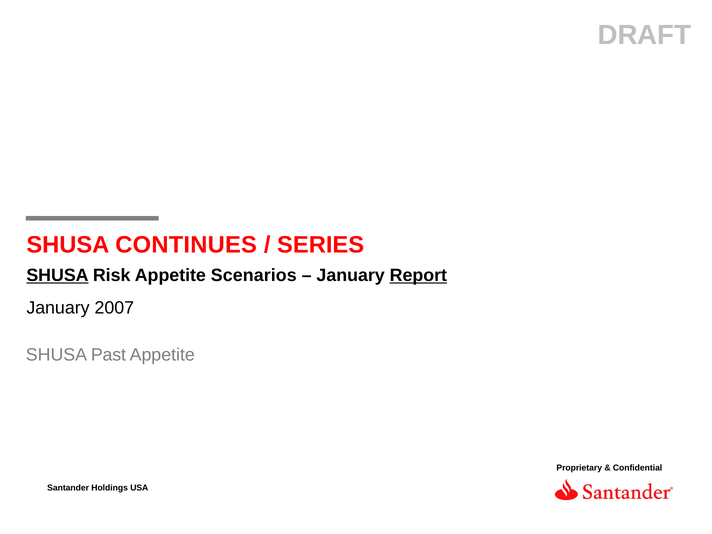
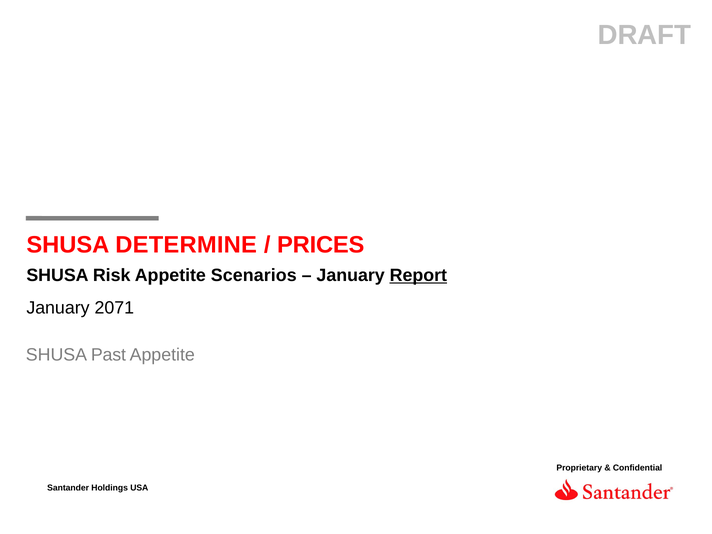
CONTINUES: CONTINUES -> DETERMINE
SERIES: SERIES -> PRICES
SHUSA at (57, 275) underline: present -> none
2007: 2007 -> 2071
